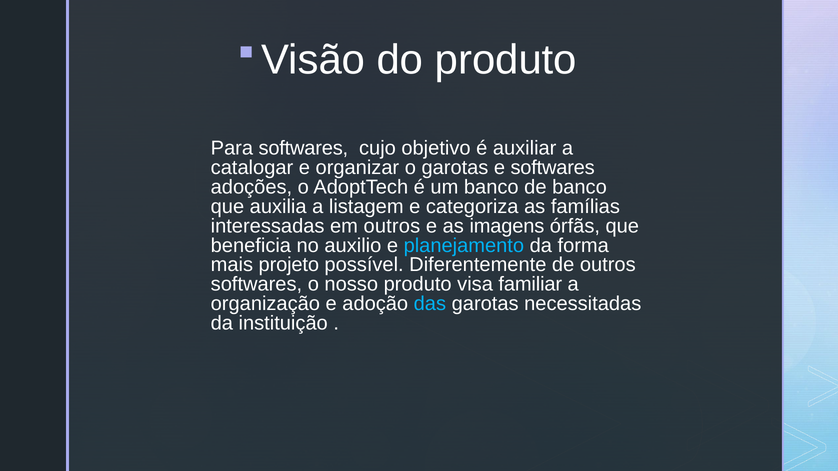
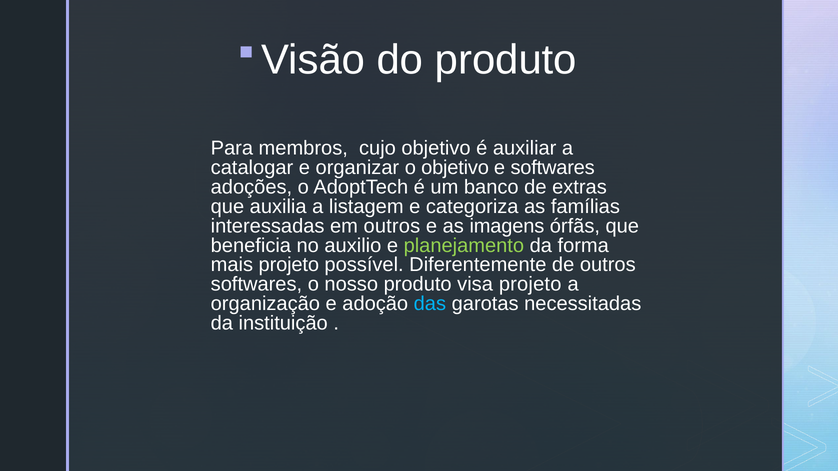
Para softwares: softwares -> membros
o garotas: garotas -> objetivo
de banco: banco -> extras
planejamento colour: light blue -> light green
visa familiar: familiar -> projeto
